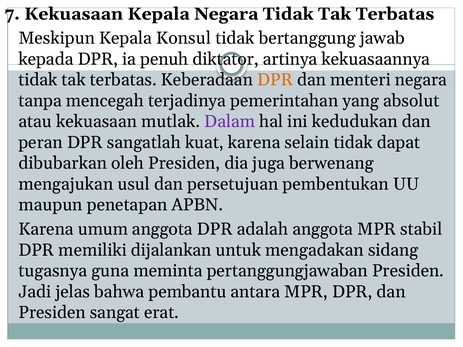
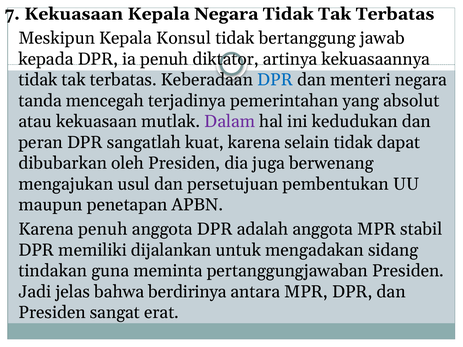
DPR at (275, 80) colour: orange -> blue
tanpa: tanpa -> tanda
Karena umum: umum -> penuh
tugasnya: tugasnya -> tindakan
pembantu: pembantu -> berdirinya
